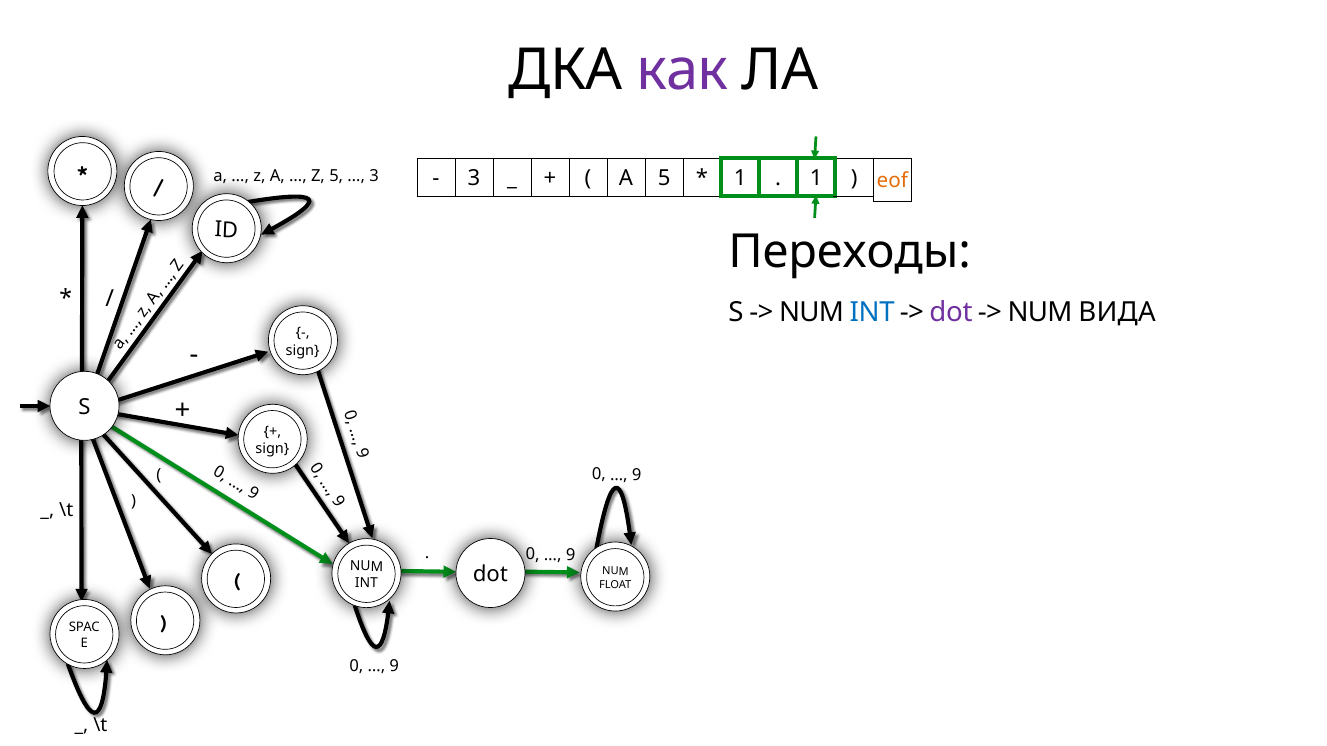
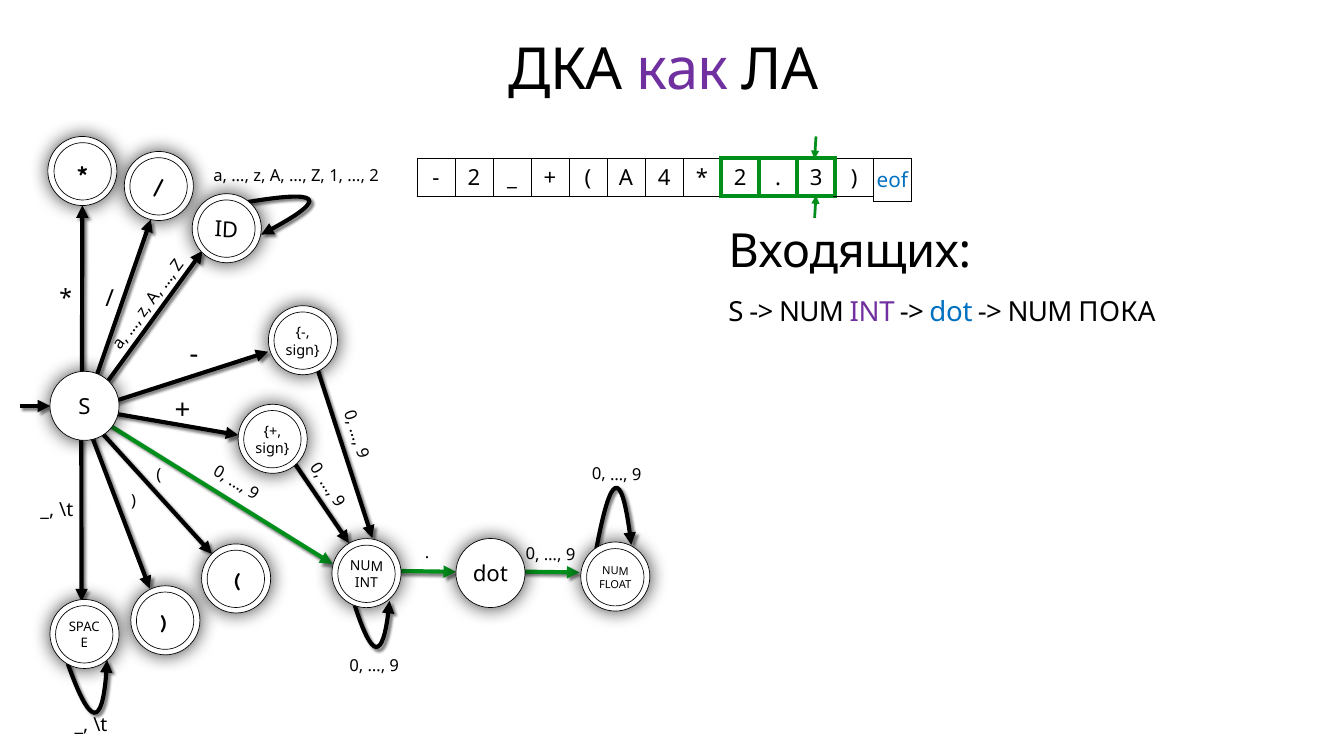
Z 5: 5 -> 1
3 at (374, 176): 3 -> 2
3 at (474, 179): 3 -> 2
A 5: 5 -> 4
1 at (740, 179): 1 -> 2
1 at (816, 179): 1 -> 3
eof colour: orange -> blue
Переходы: Переходы -> Входящих
INT at (872, 312) colour: blue -> purple
dot at (951, 312) colour: purple -> blue
ВИДА: ВИДА -> ПОКА
